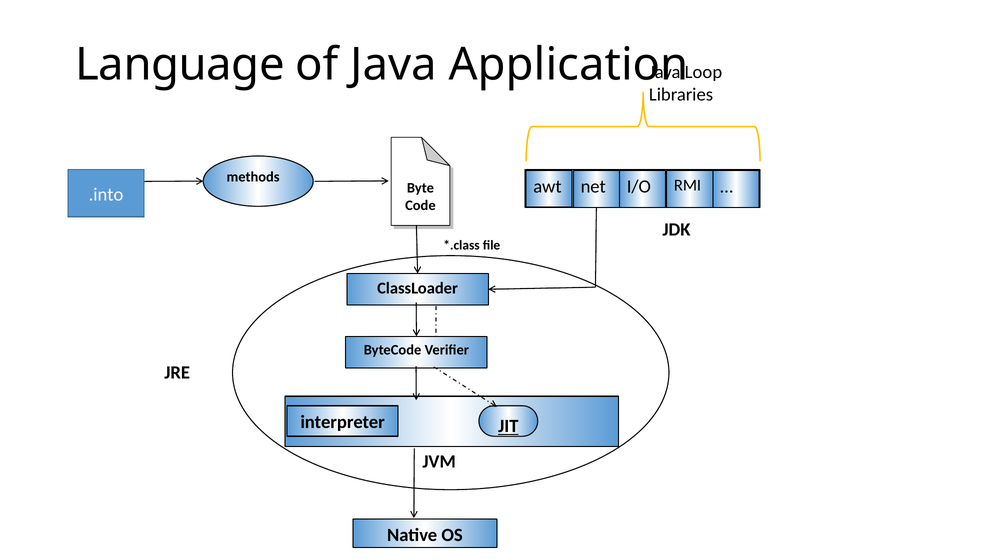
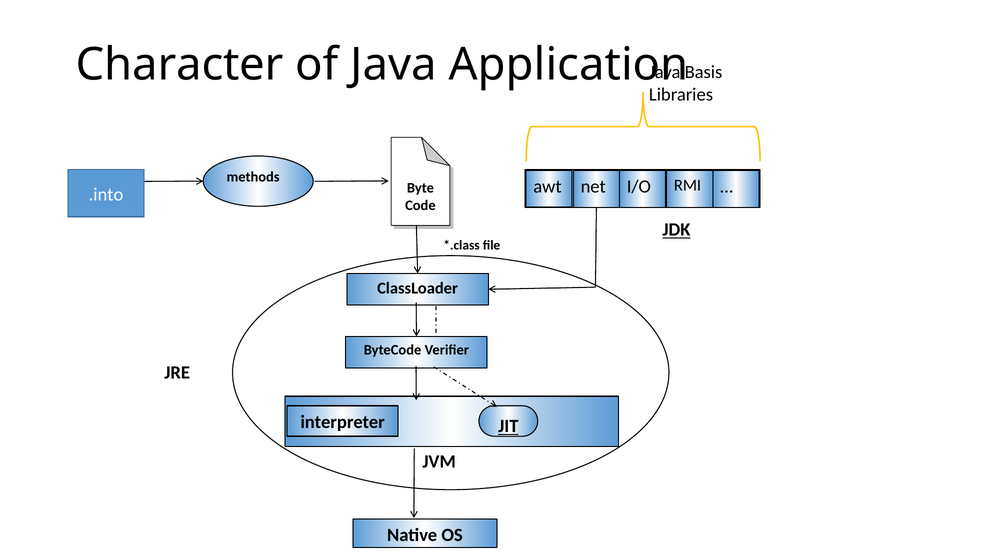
Language: Language -> Character
Loop: Loop -> Basis
JDK underline: none -> present
